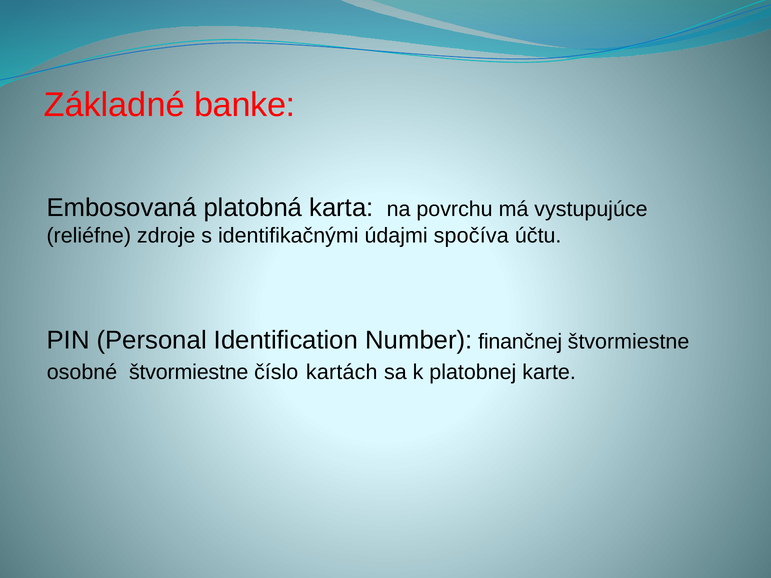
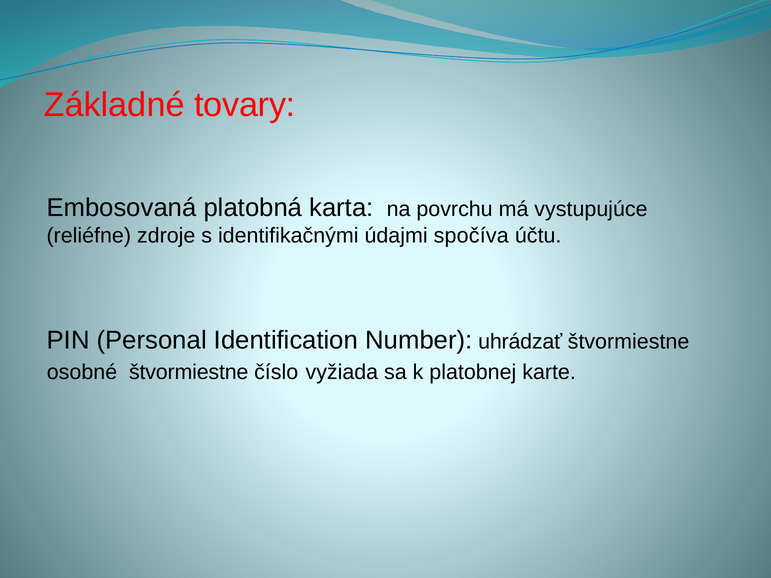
banke: banke -> tovary
finančnej: finančnej -> uhrádzať
kartách: kartách -> vyžiada
